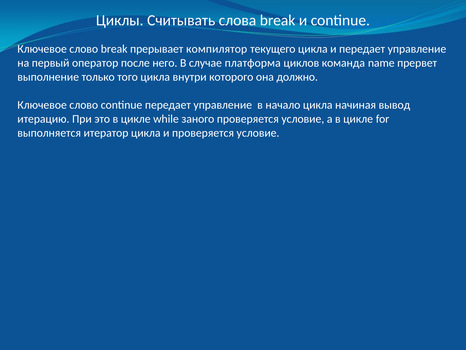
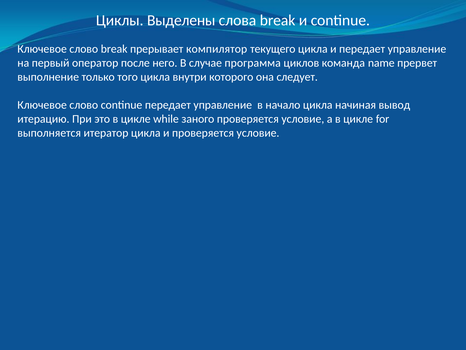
Считывать: Считывать -> Выделены
платформа: платформа -> программа
должно: должно -> следует
